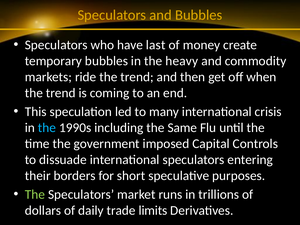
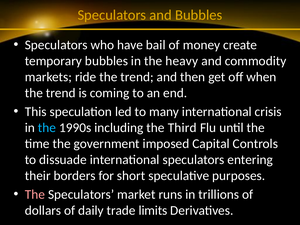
last: last -> bail
Same: Same -> Third
The at (35, 194) colour: light green -> pink
